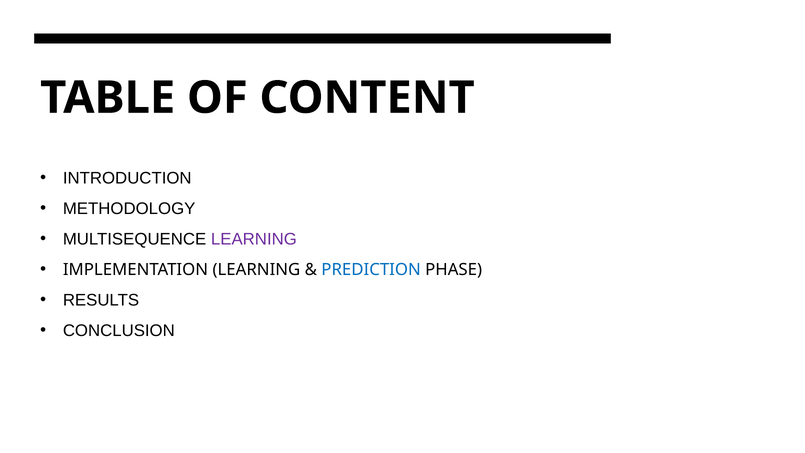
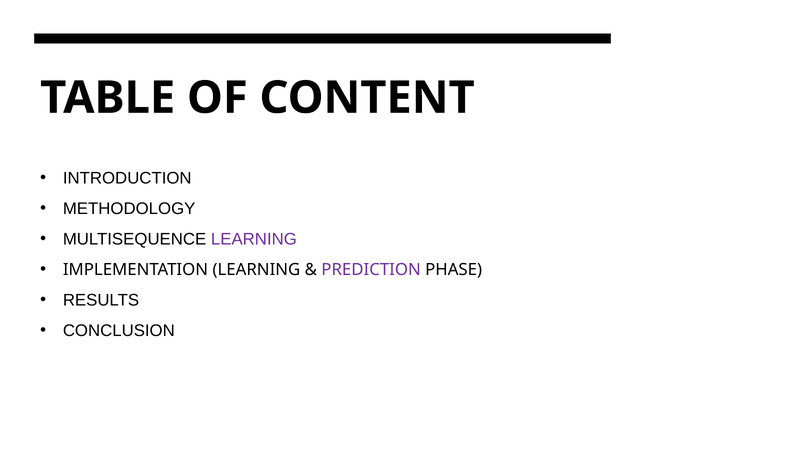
PREDICTION colour: blue -> purple
